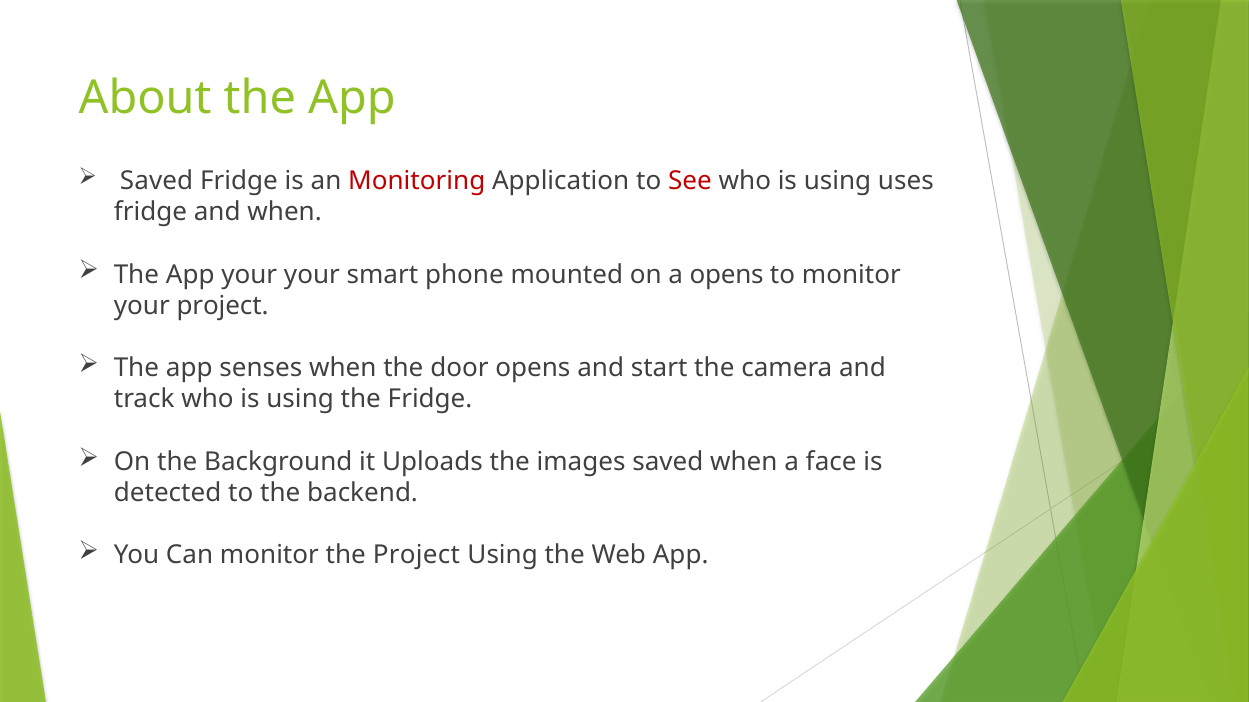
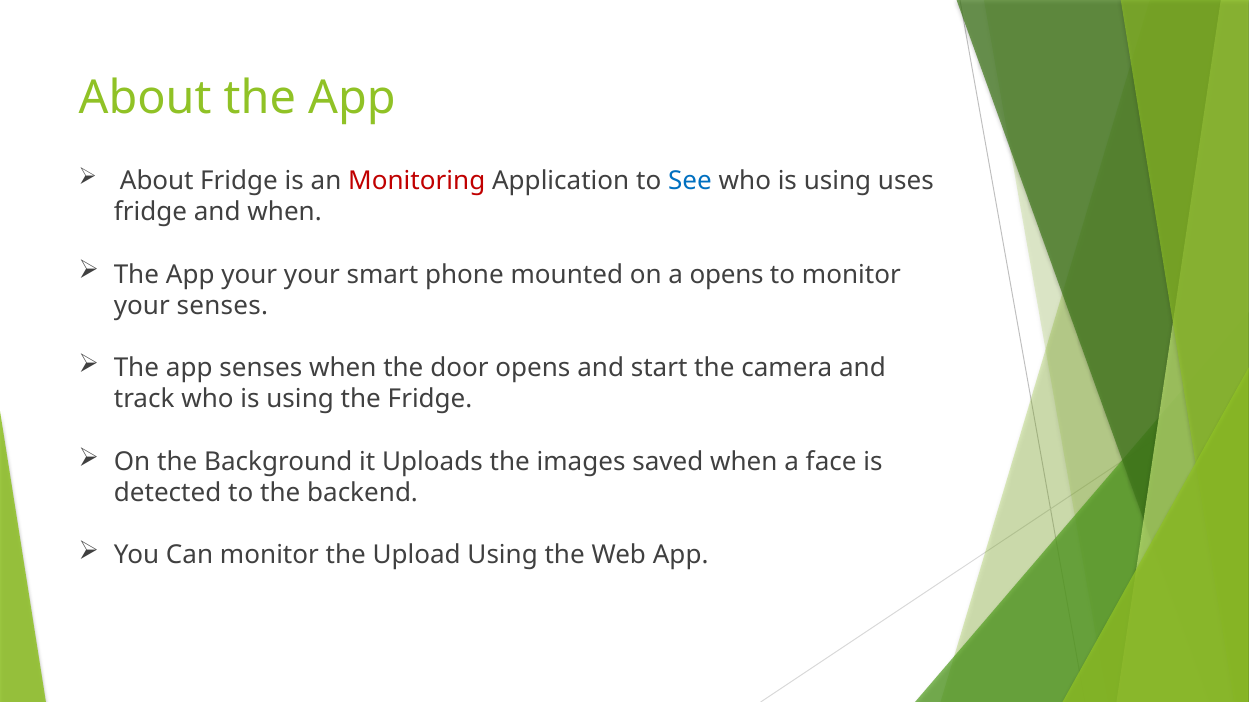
Saved at (157, 181): Saved -> About
See colour: red -> blue
your project: project -> senses
the Project: Project -> Upload
